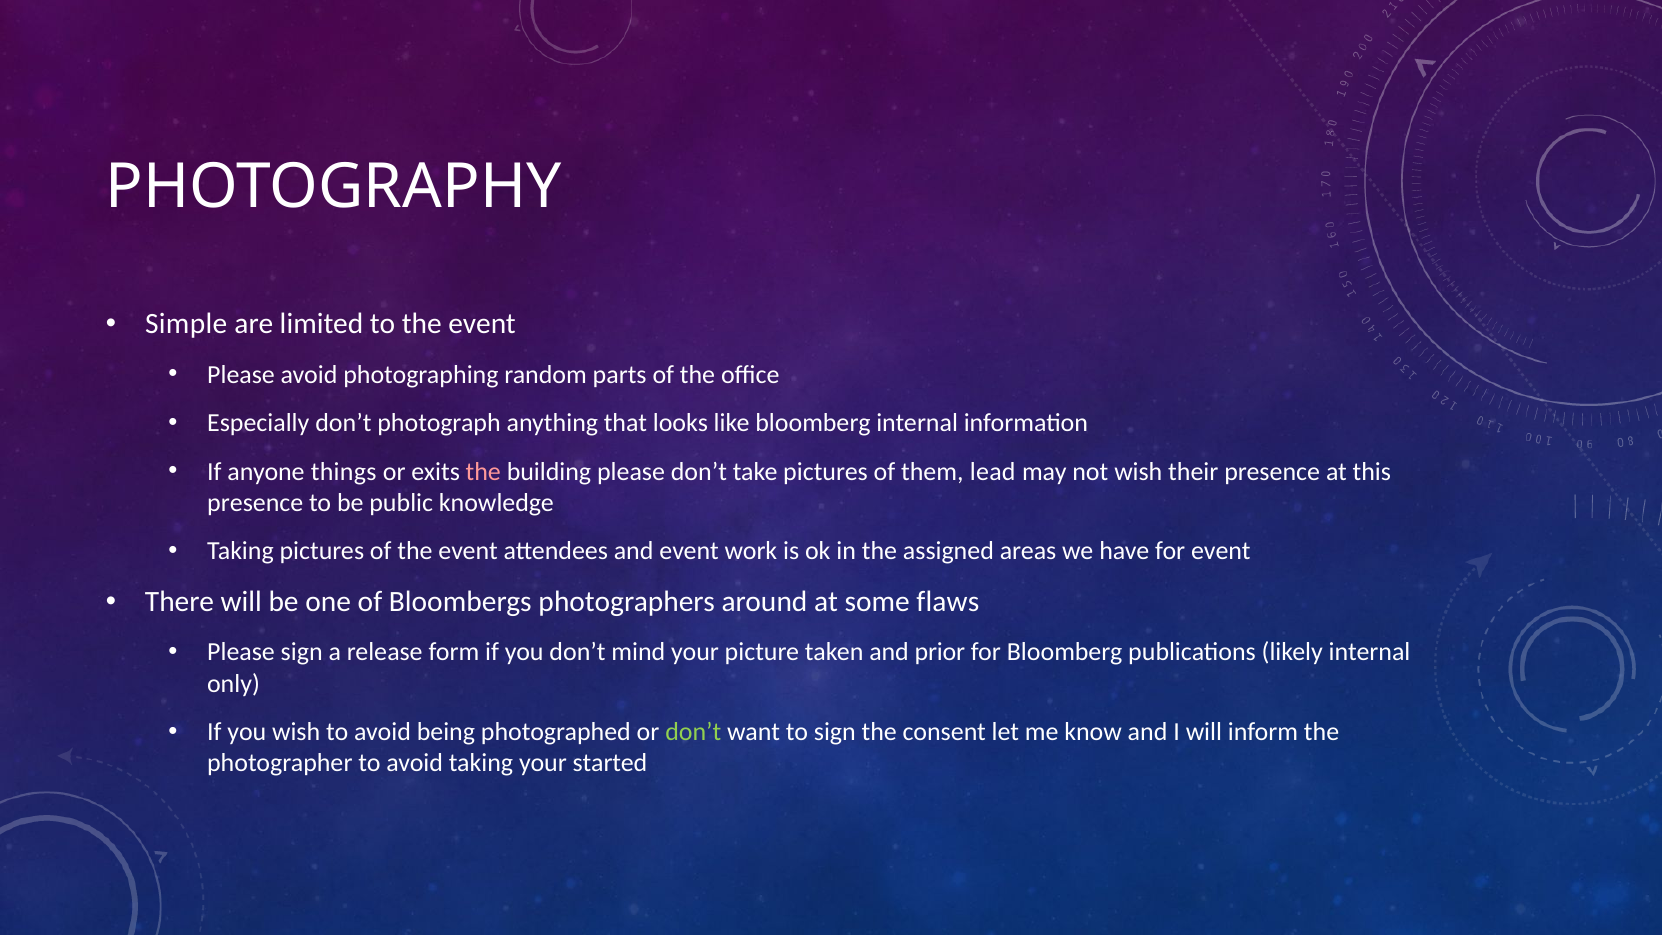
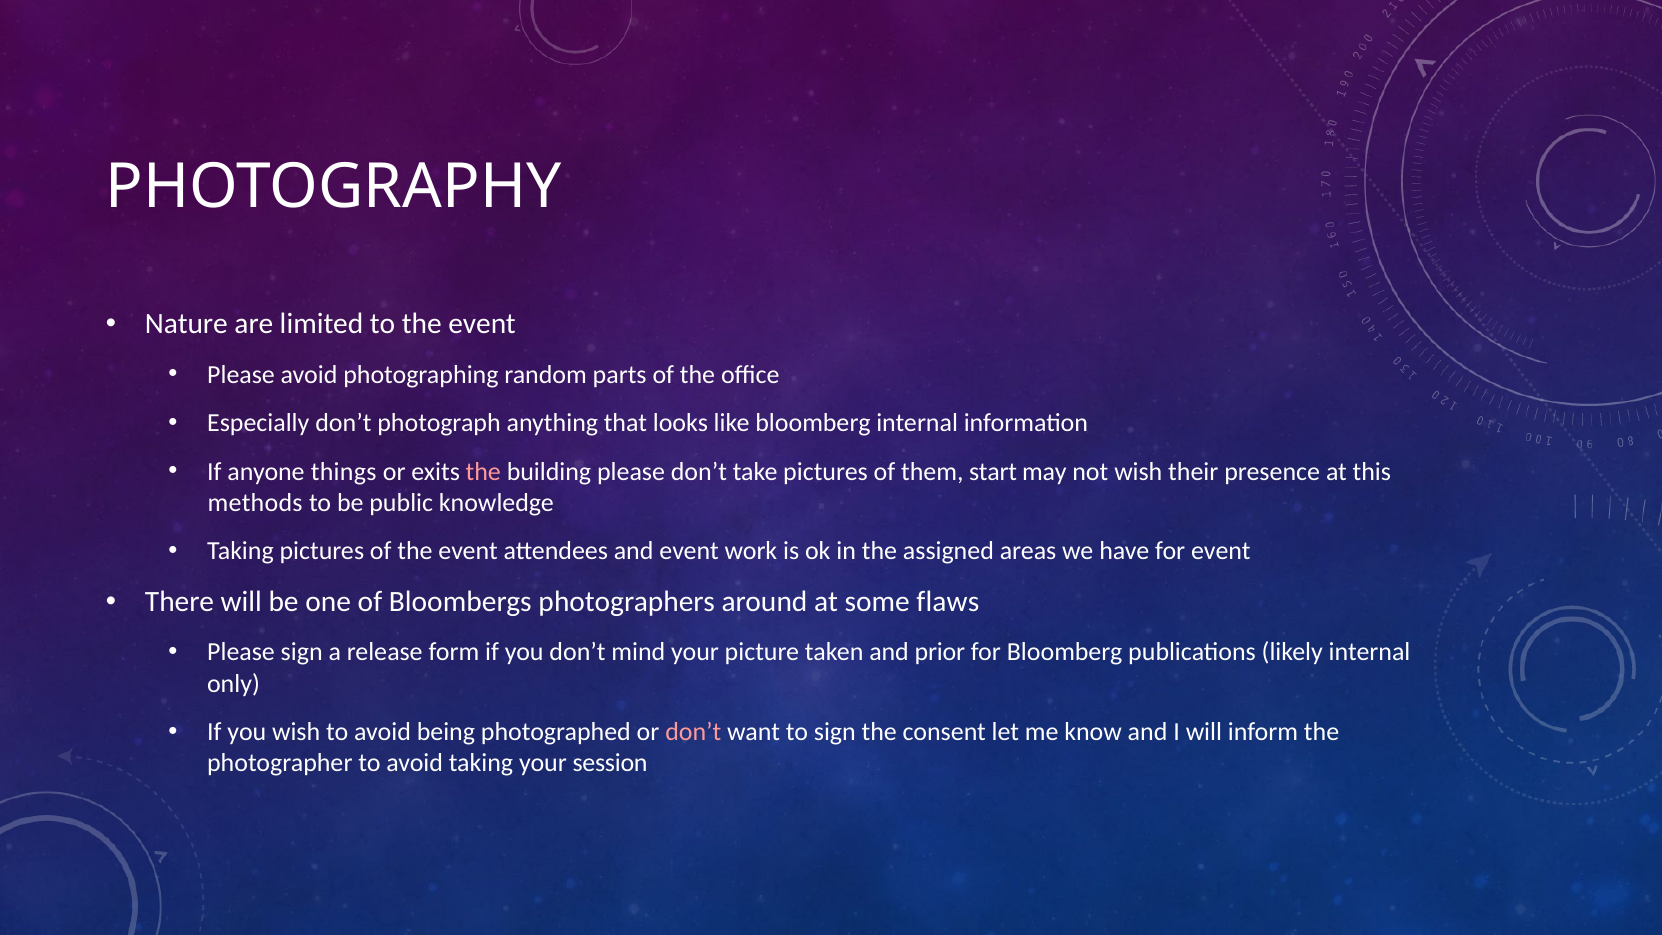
Simple: Simple -> Nature
lead: lead -> start
presence at (255, 503): presence -> methods
don’t at (693, 732) colour: light green -> pink
started: started -> session
